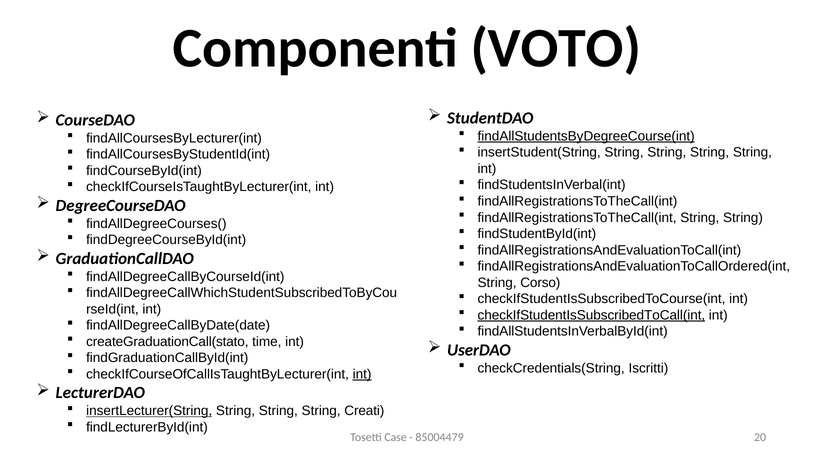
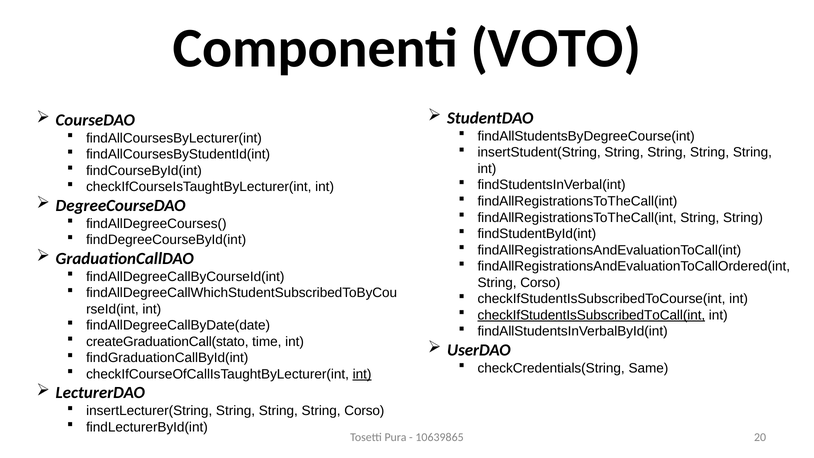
findAllStudentsByDegreeCourse(int underline: present -> none
Iscritti: Iscritti -> Same
insertLecturer(String underline: present -> none
String String Creati: Creati -> Corso
Case: Case -> Pura
85004479: 85004479 -> 10639865
